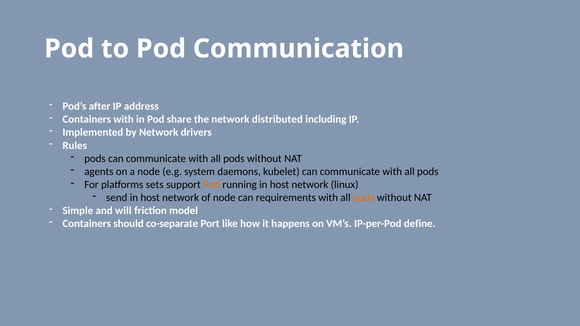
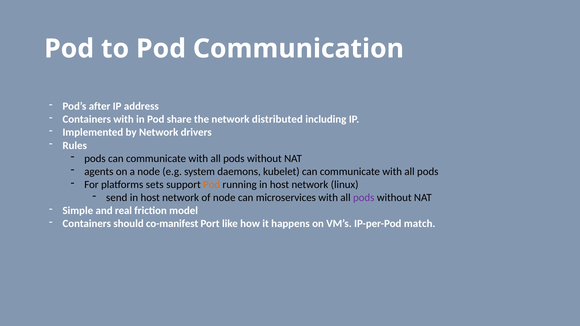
requirements: requirements -> microservices
pods at (364, 198) colour: orange -> purple
will: will -> real
co-separate: co-separate -> co-manifest
define: define -> match
